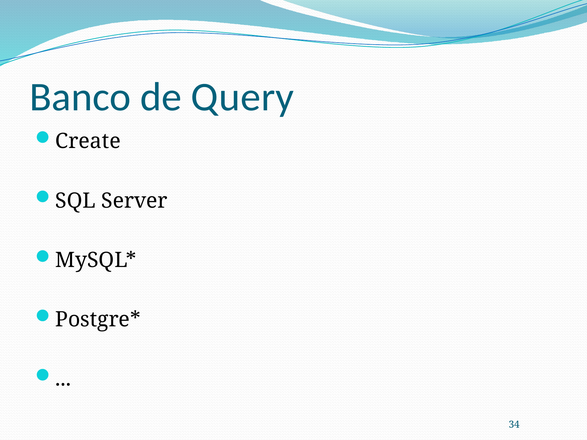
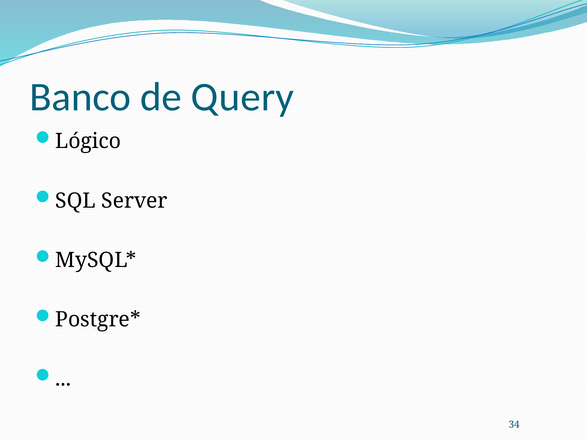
Create: Create -> Lógico
